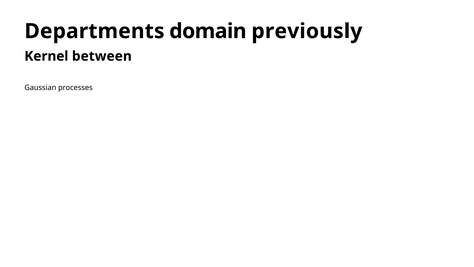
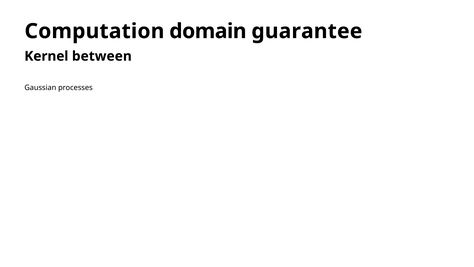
Departments: Departments -> Computation
previously: previously -> guarantee
